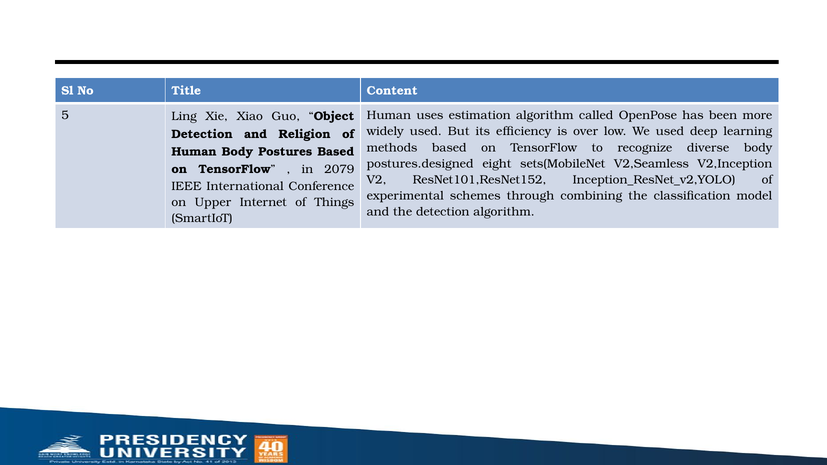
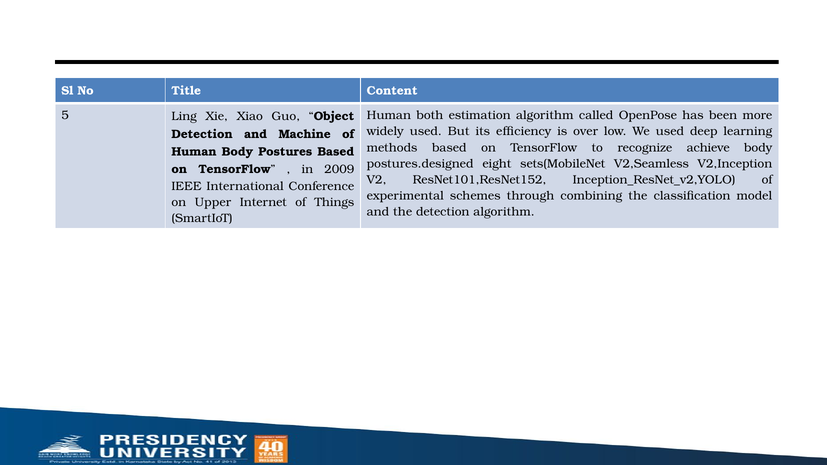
uses: uses -> both
Religion: Religion -> Machine
diverse: diverse -> achieve
2079: 2079 -> 2009
